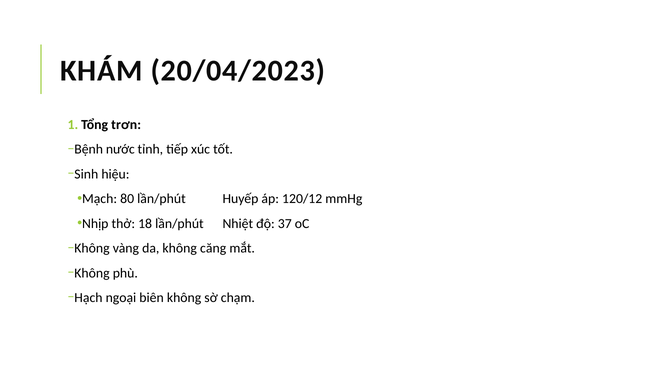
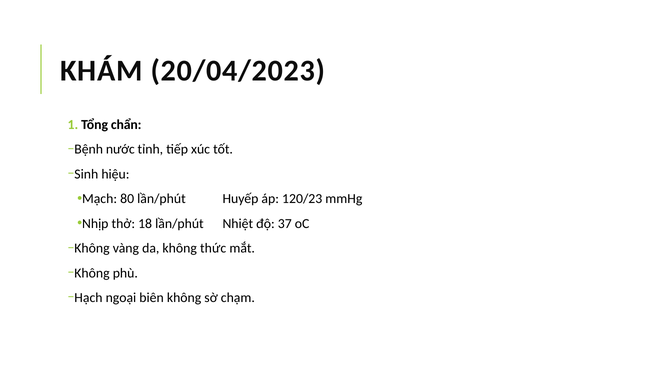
trơn: trơn -> chẩn
120/12: 120/12 -> 120/23
căng: căng -> thức
